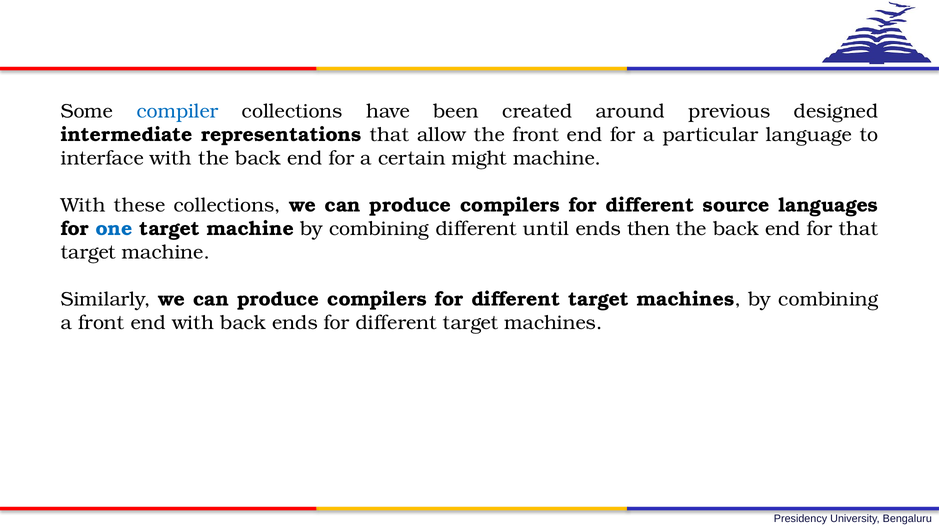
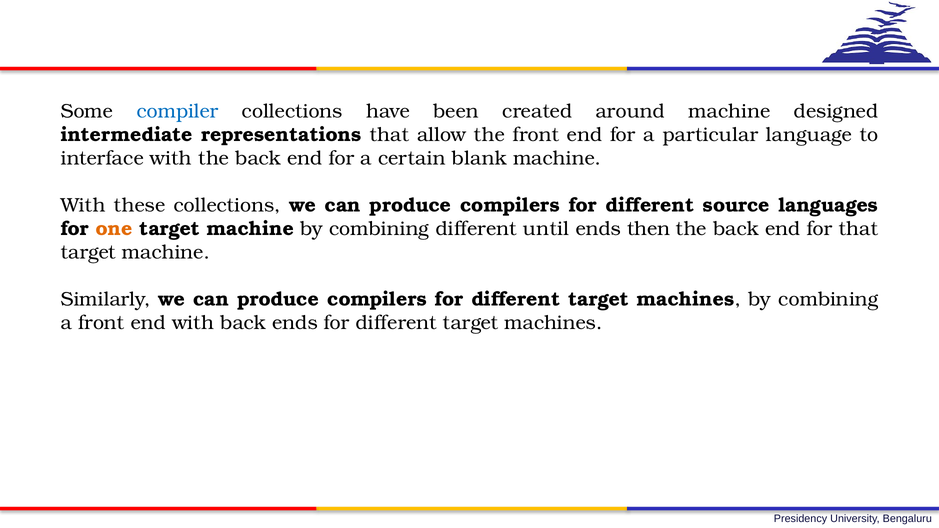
around previous: previous -> machine
might: might -> blank
one colour: blue -> orange
